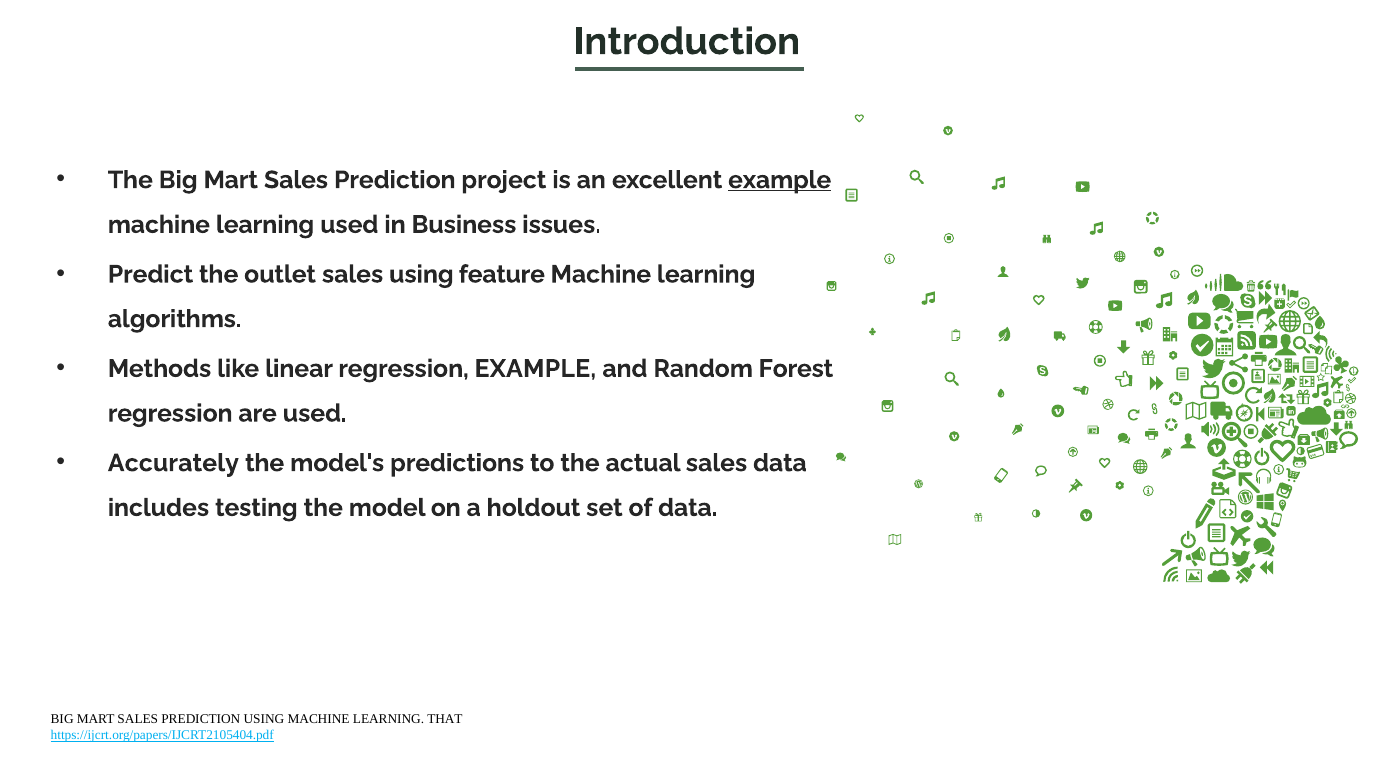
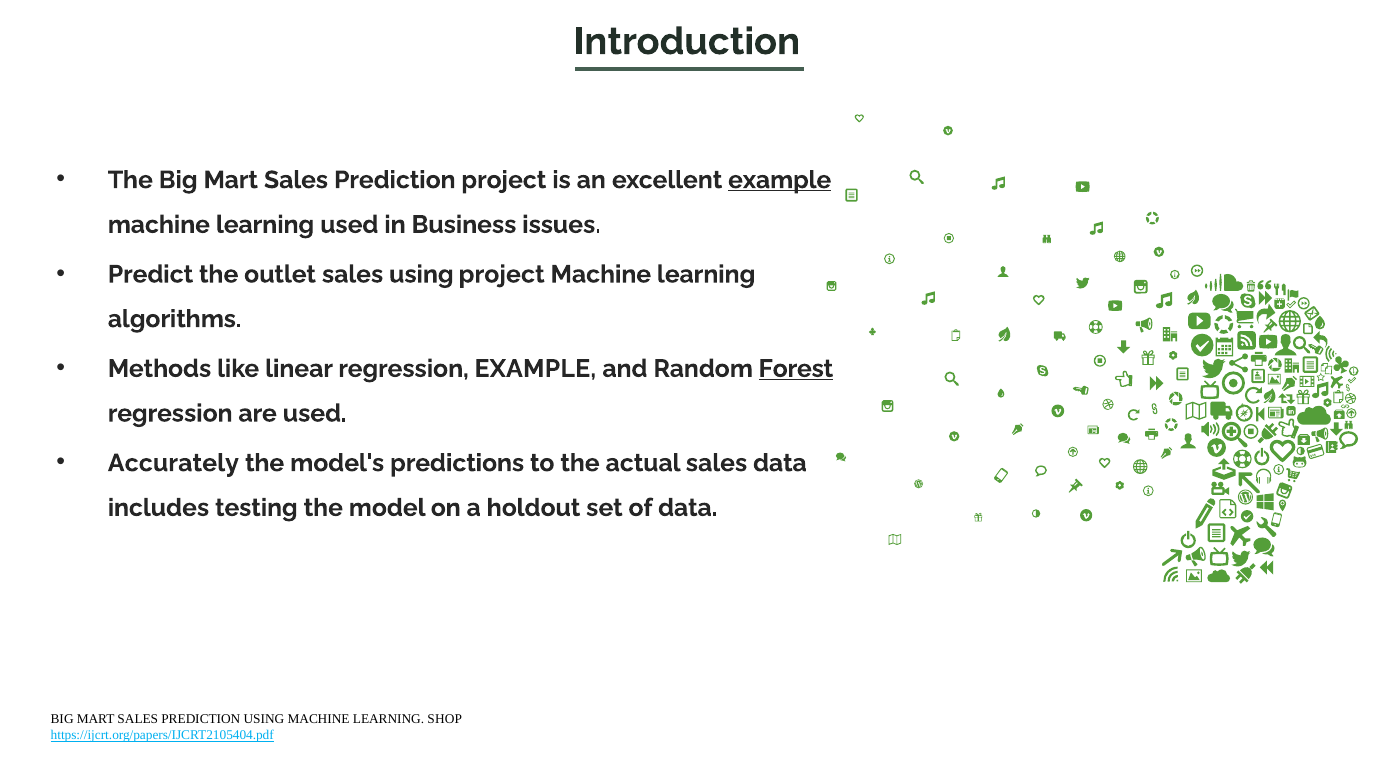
using feature: feature -> project
Forest underline: none -> present
THAT: THAT -> SHOP
